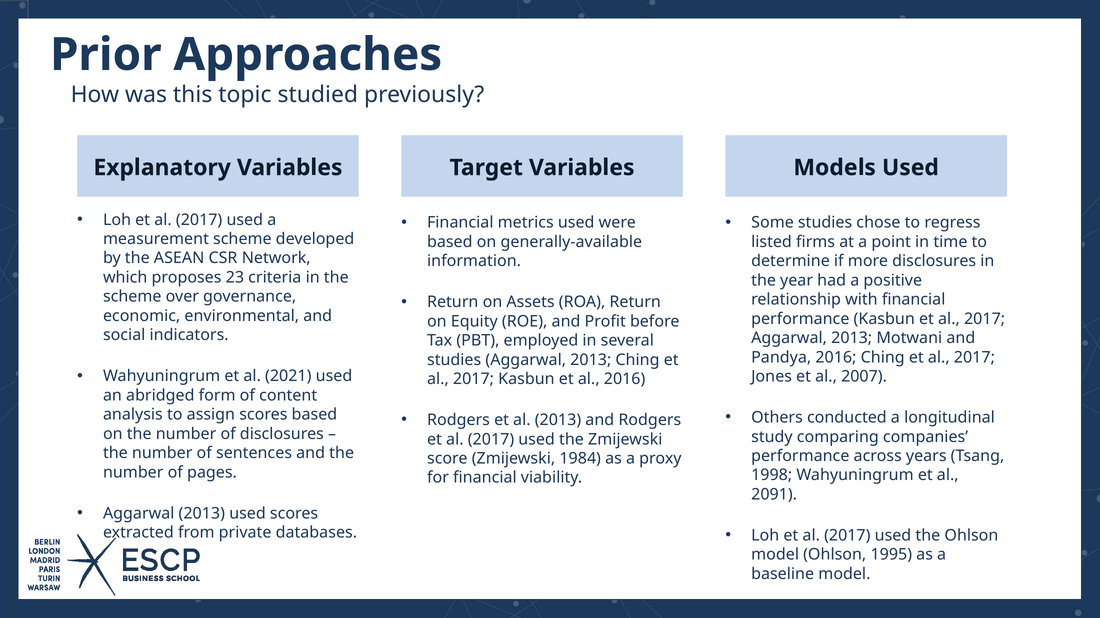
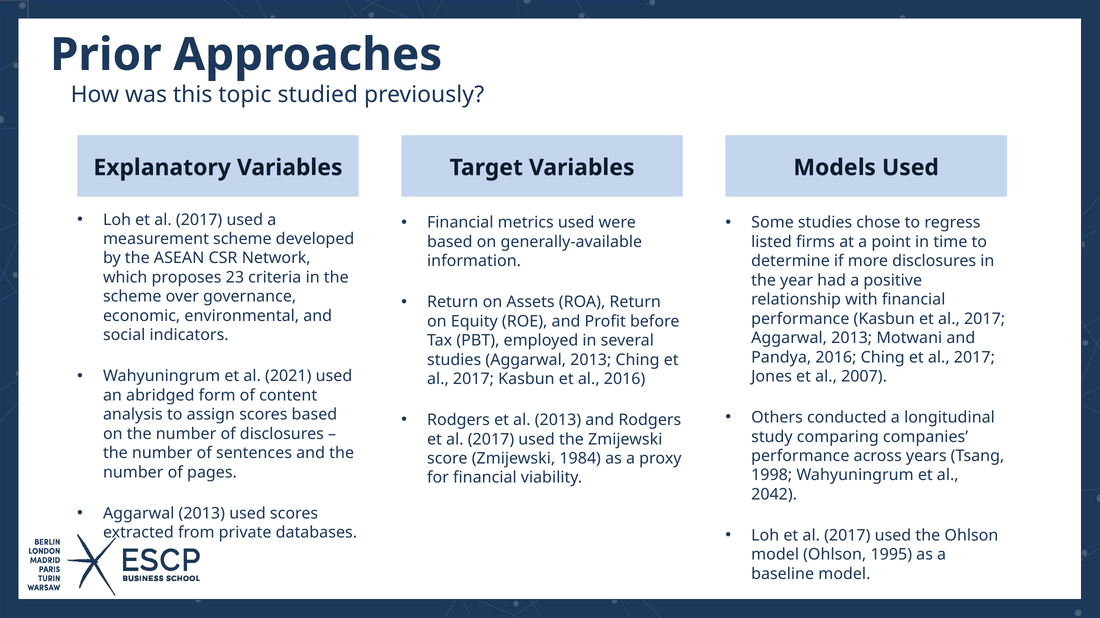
2091: 2091 -> 2042
